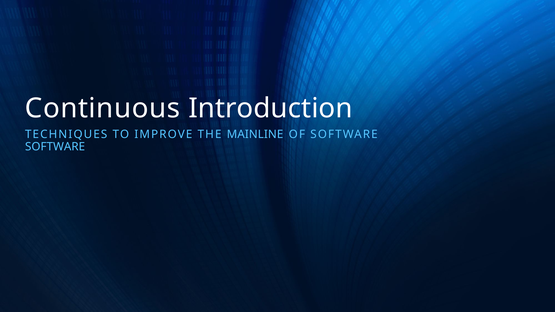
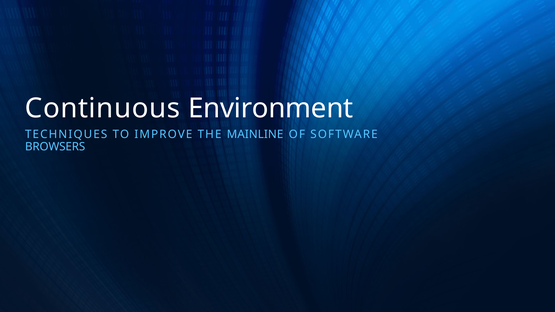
Introduction: Introduction -> Environment
SOFTWARE at (55, 147): SOFTWARE -> BROWSERS
